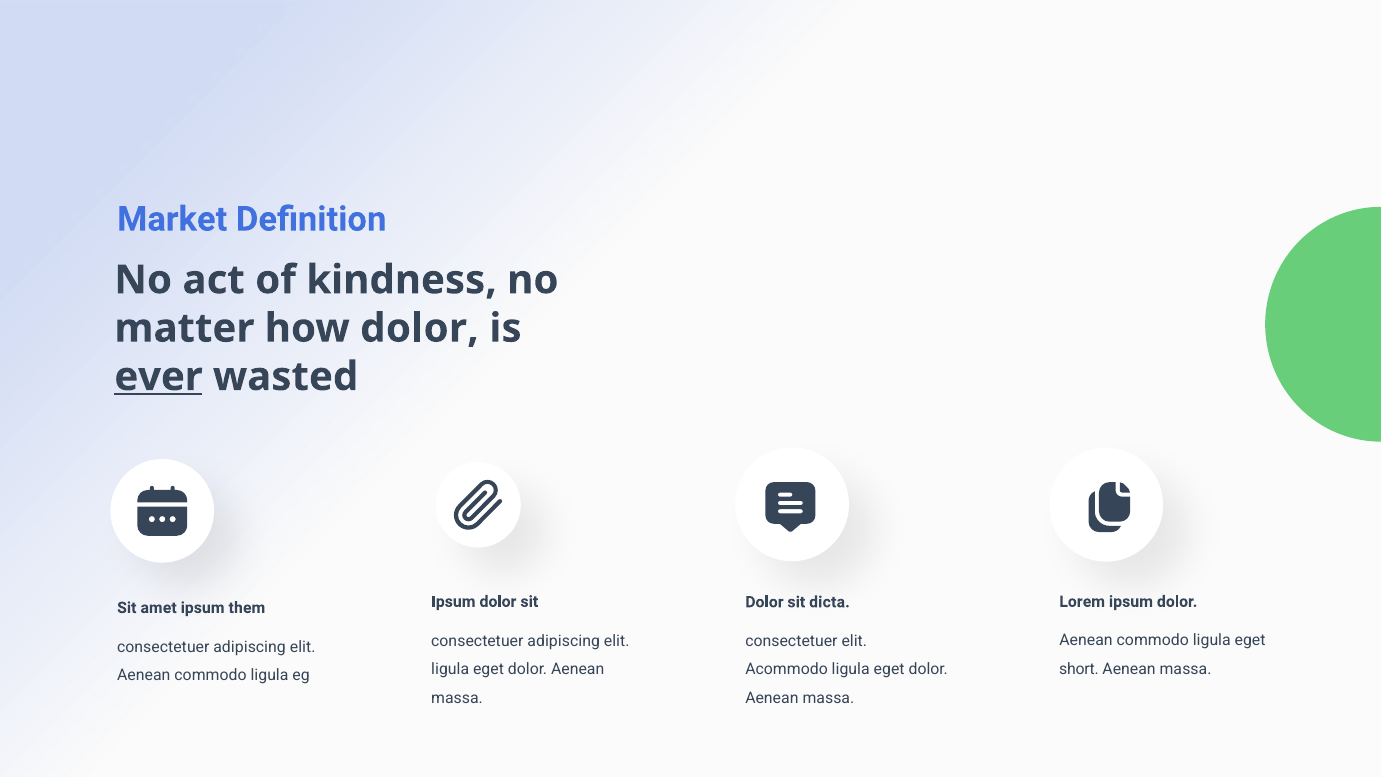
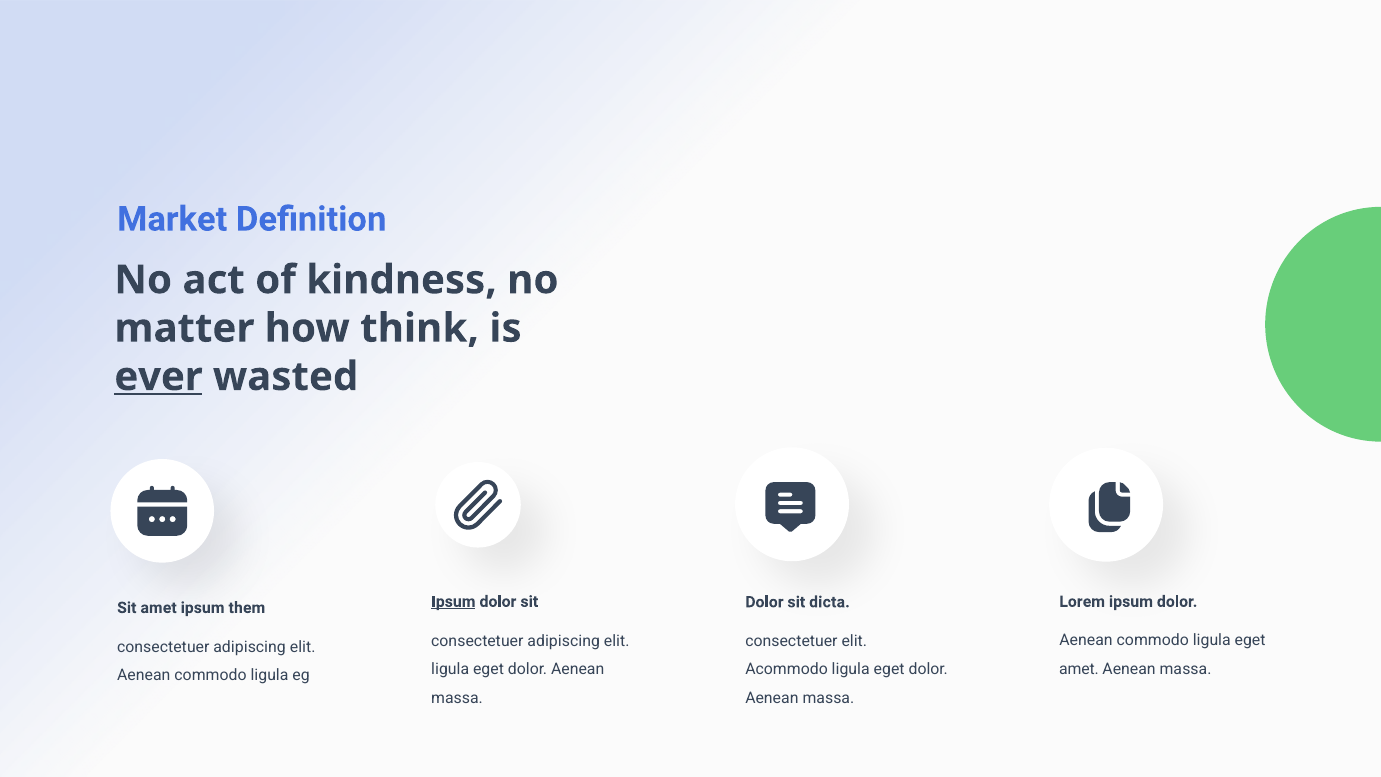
how dolor: dolor -> think
Ipsum at (453, 601) underline: none -> present
short at (1079, 669): short -> amet
